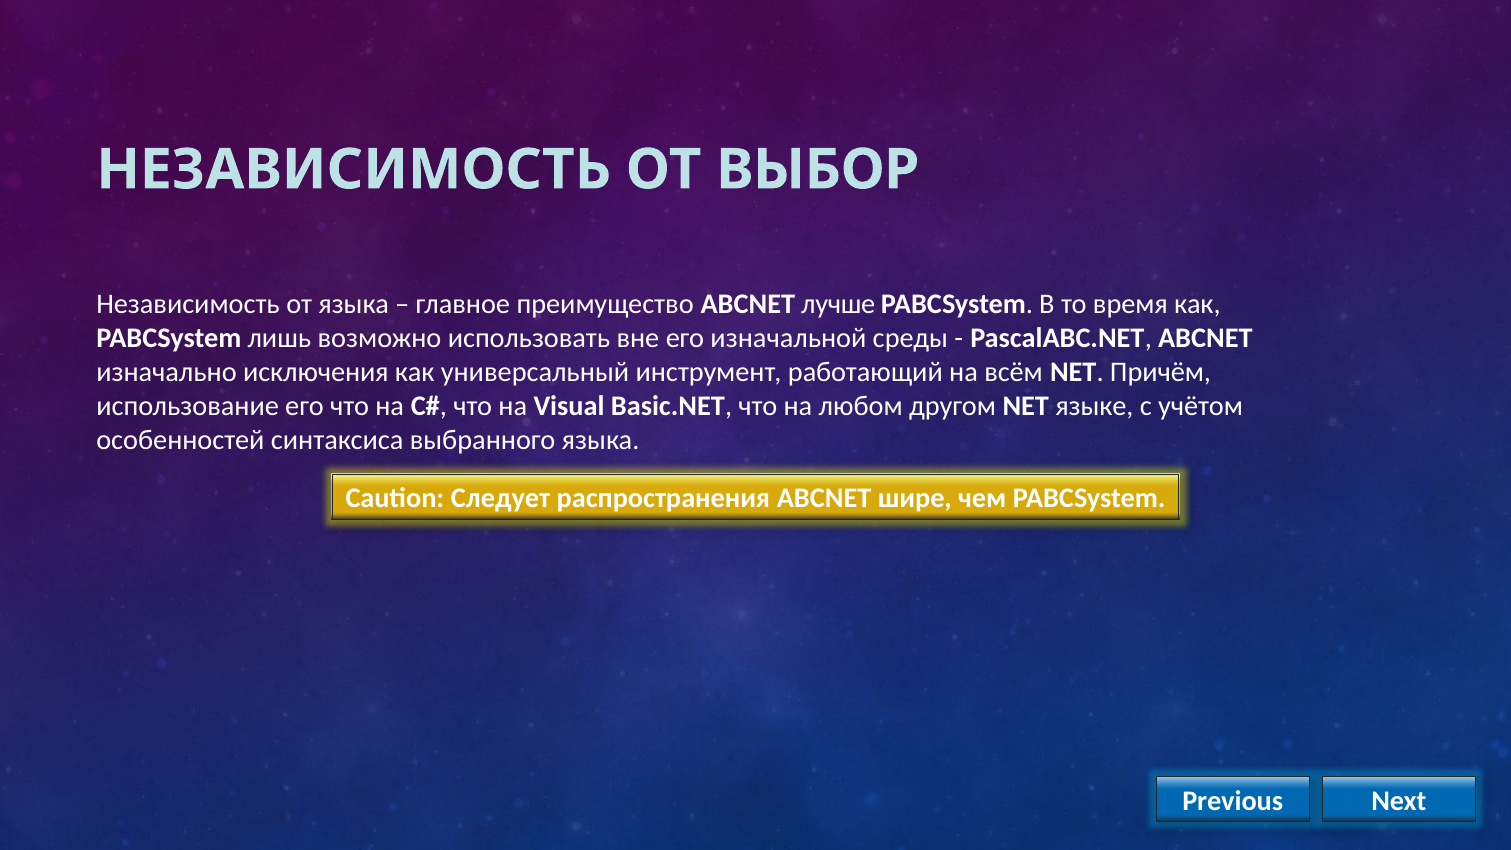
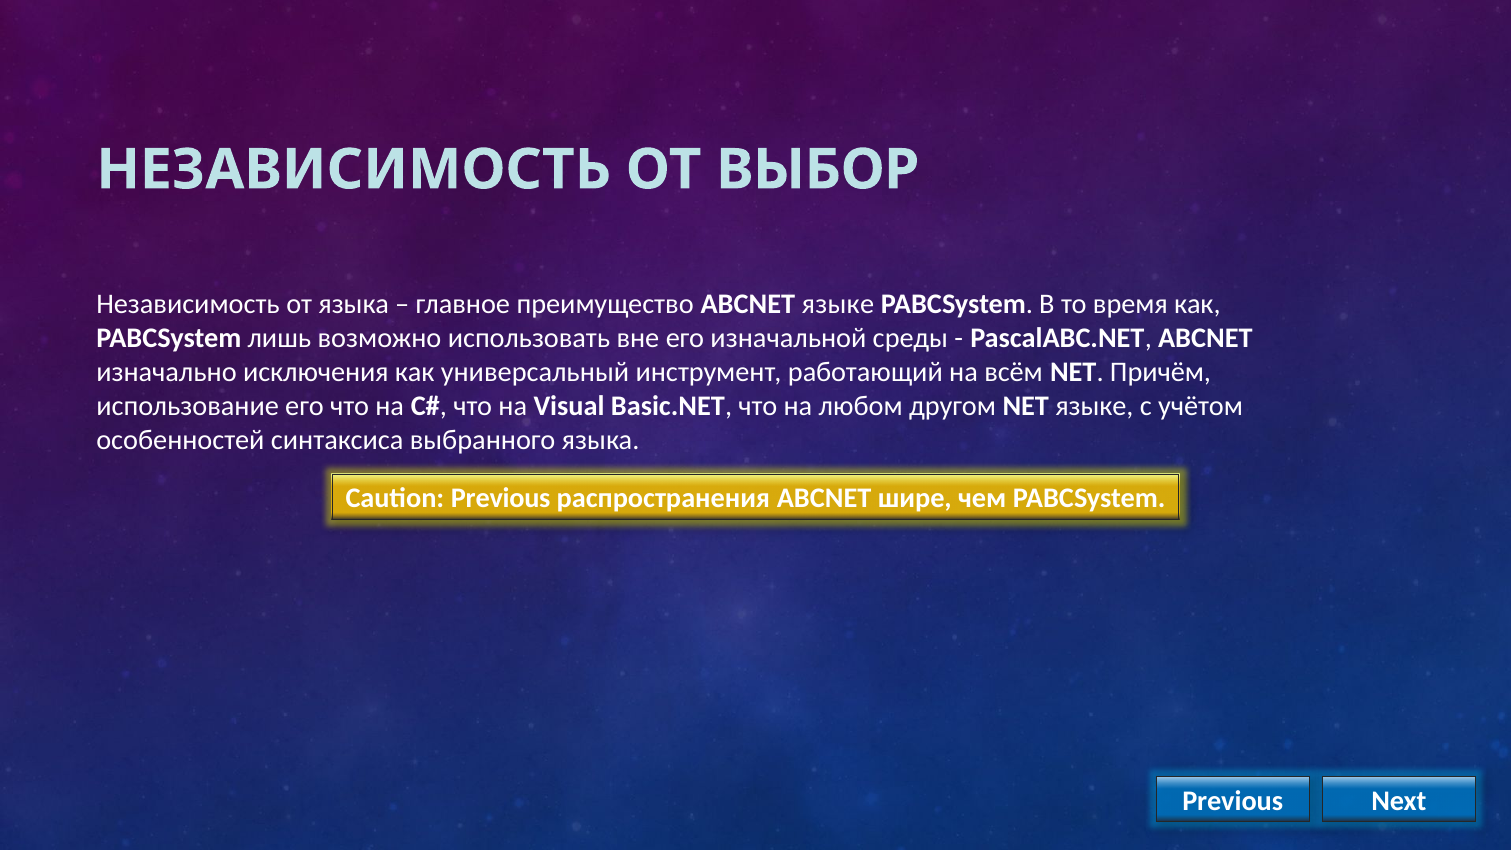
ABCNET лучше: лучше -> языке
Caution Следует: Следует -> Previous
